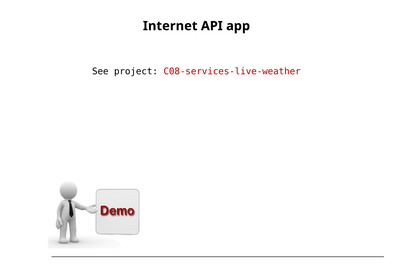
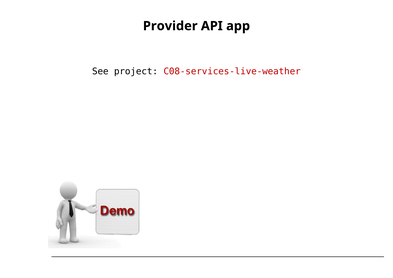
Internet: Internet -> Provider
